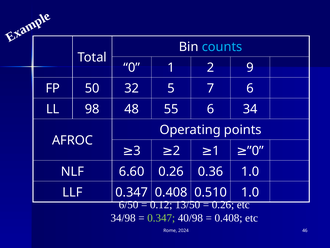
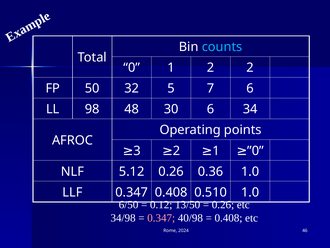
2 9: 9 -> 2
55: 55 -> 30
6.60: 6.60 -> 5.12
0.347 at (161, 217) colour: light green -> pink
